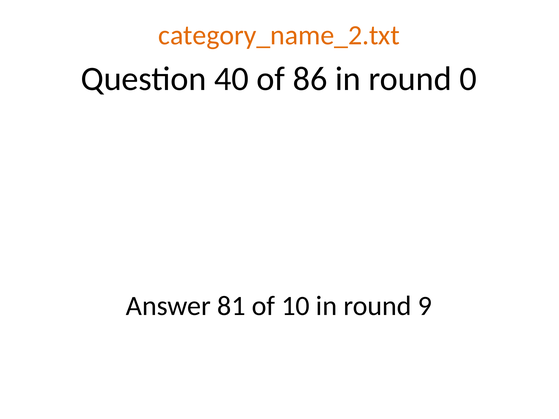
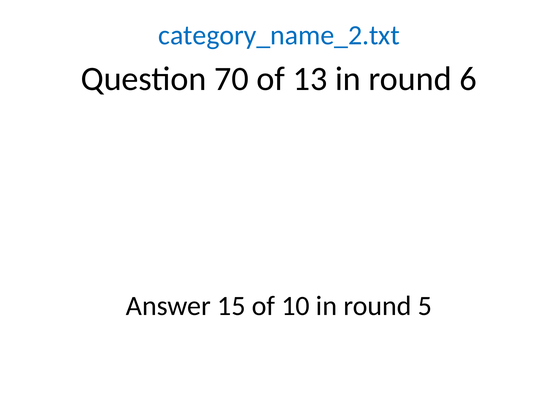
category_name_2.txt colour: orange -> blue
40: 40 -> 70
86: 86 -> 13
0: 0 -> 6
81: 81 -> 15
9: 9 -> 5
